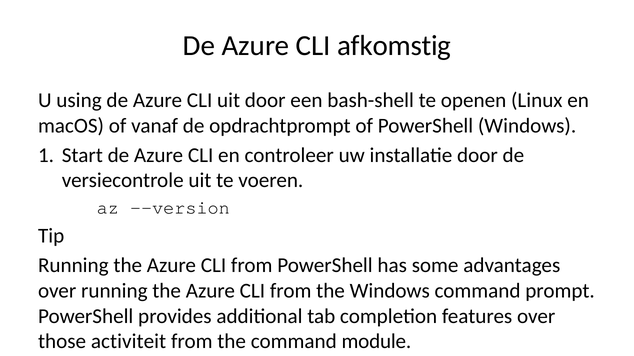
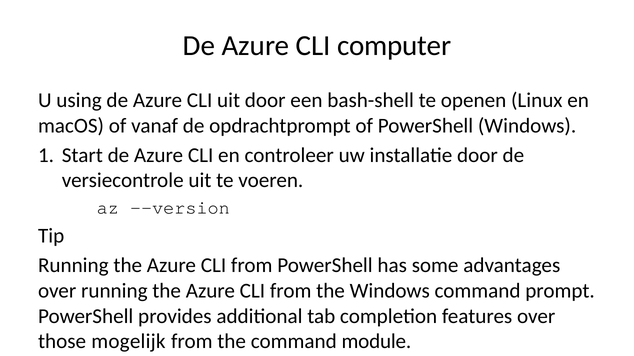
afkomstig: afkomstig -> computer
activiteit: activiteit -> mogelijk
